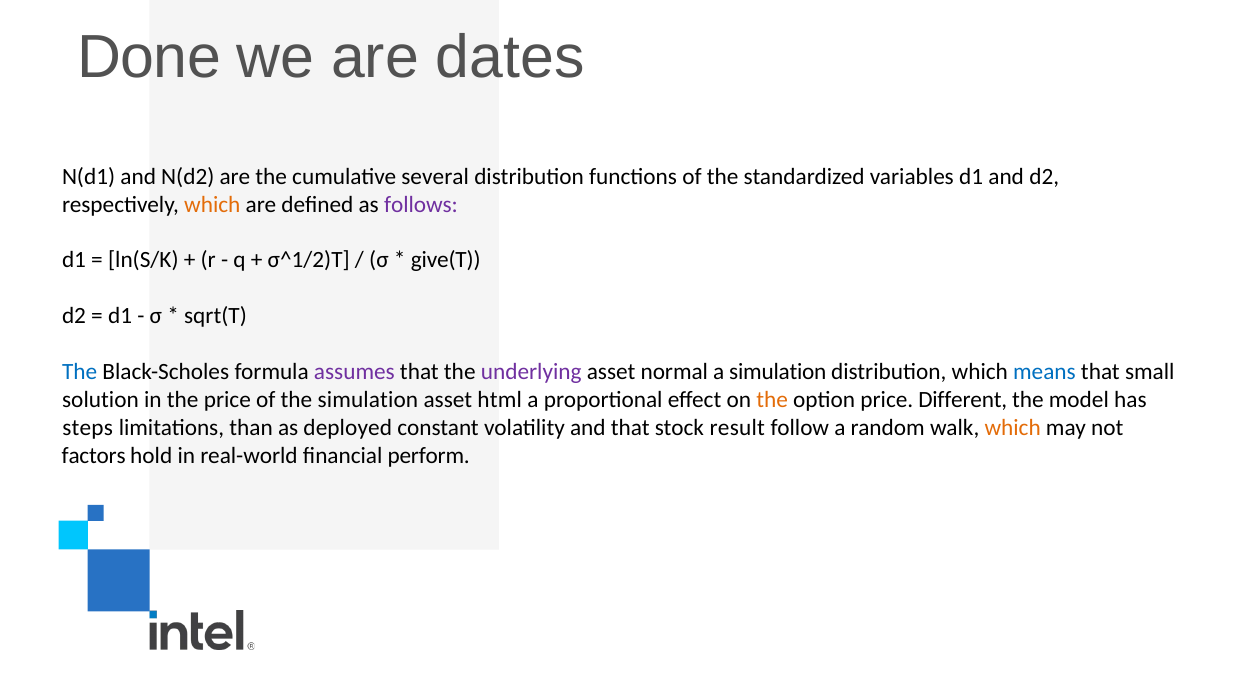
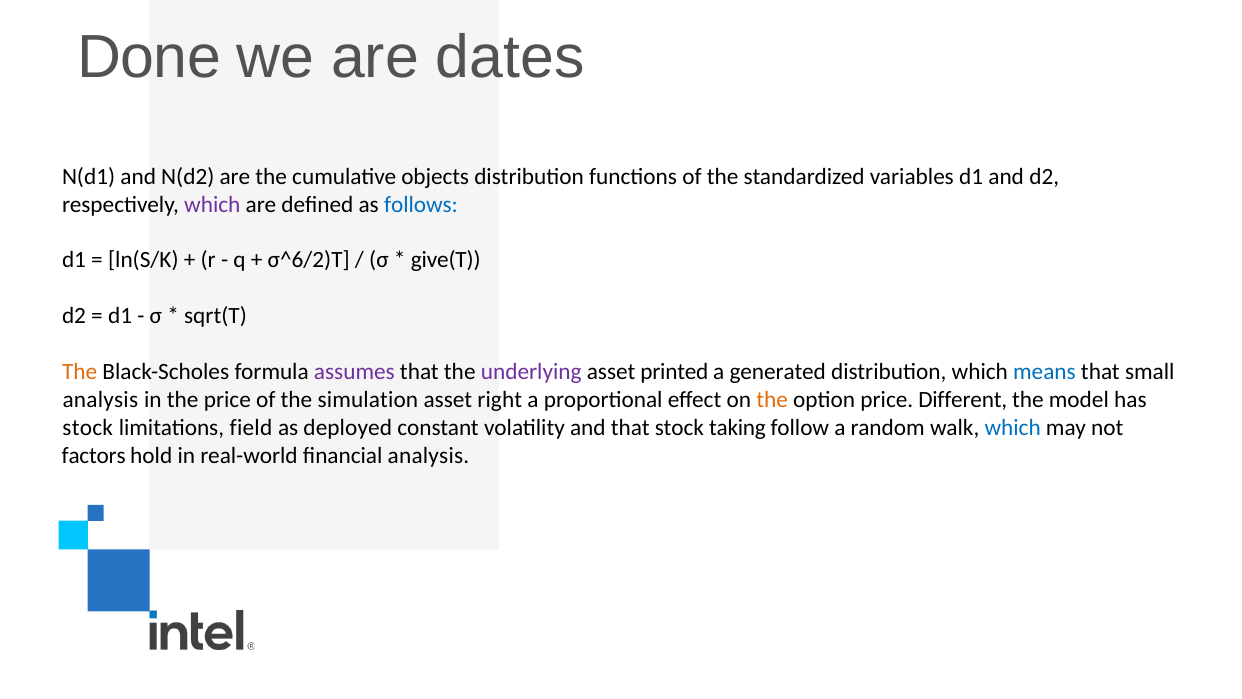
several: several -> objects
which at (212, 204) colour: orange -> purple
follows colour: purple -> blue
σ^1/2)T: σ^1/2)T -> σ^6/2)T
The at (80, 372) colour: blue -> orange
normal: normal -> printed
a simulation: simulation -> generated
solution at (100, 400): solution -> analysis
html: html -> right
steps at (88, 428): steps -> stock
than: than -> field
result: result -> taking
which at (1013, 428) colour: orange -> blue
financial perform: perform -> analysis
